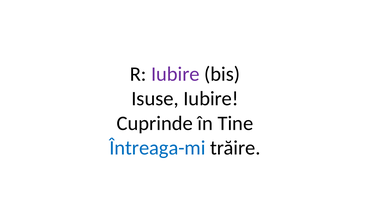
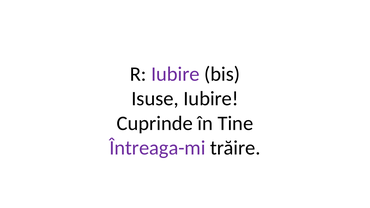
Întreaga-mi colour: blue -> purple
